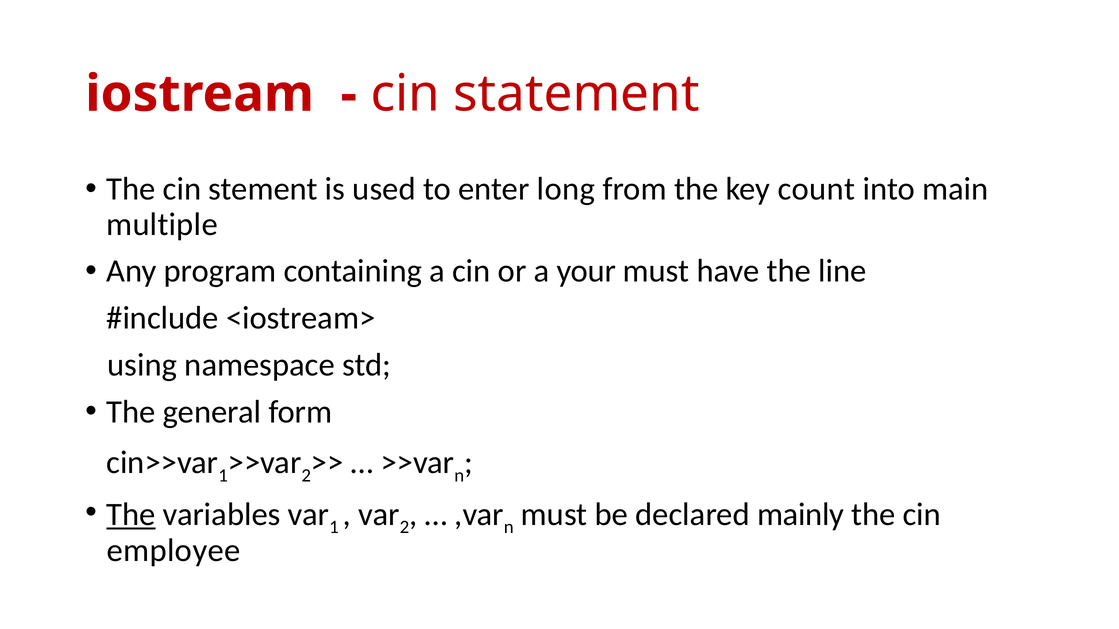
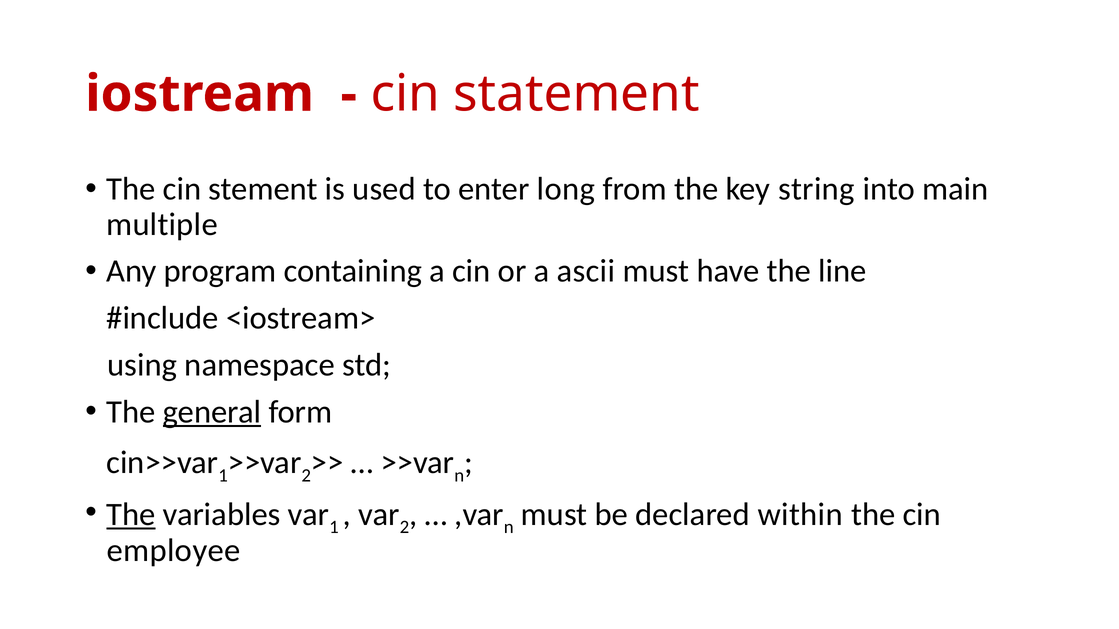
count: count -> string
your: your -> ascii
general underline: none -> present
mainly: mainly -> within
